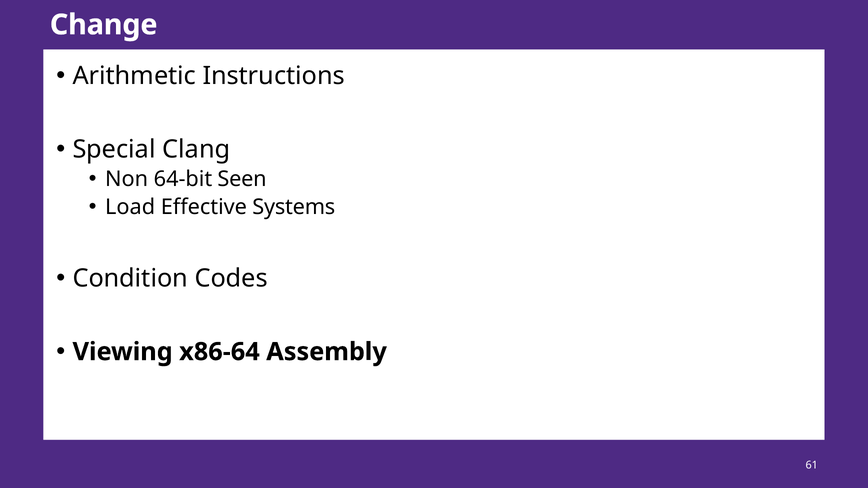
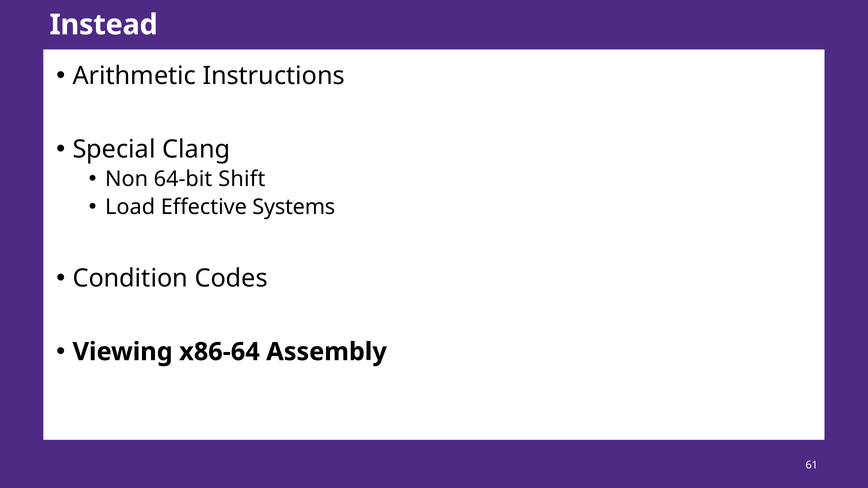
Change: Change -> Instead
Seen: Seen -> Shift
